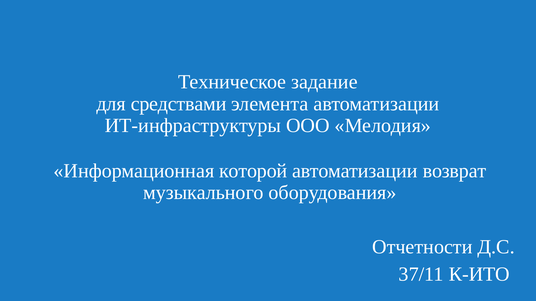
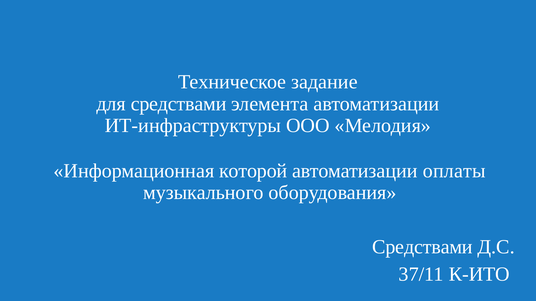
возврат: возврат -> оплаты
Отчетности at (422, 247): Отчетности -> Средствами
